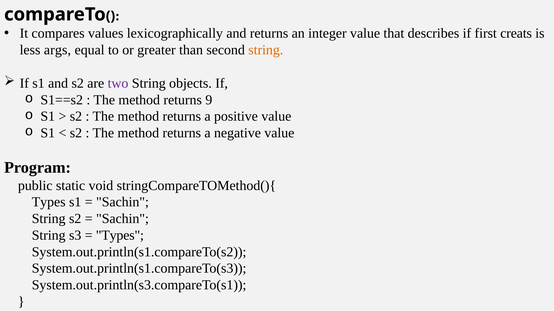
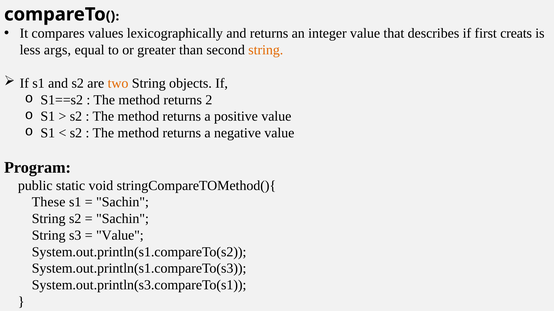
two colour: purple -> orange
9: 9 -> 2
Types at (49, 202): Types -> These
Types at (120, 236): Types -> Value
